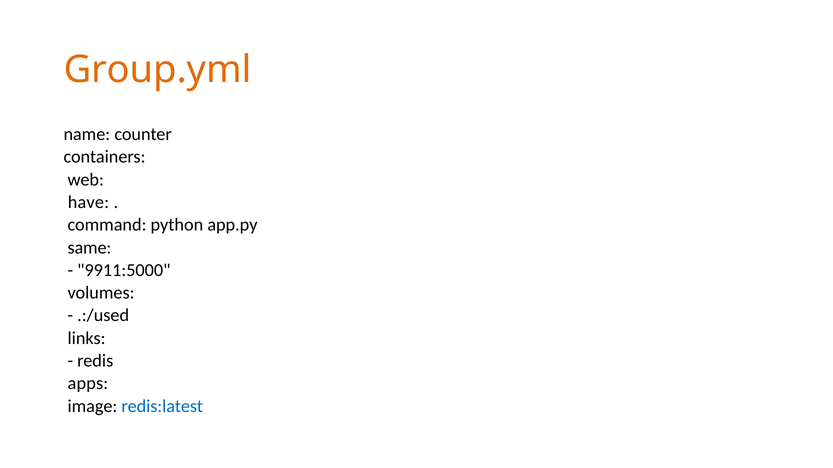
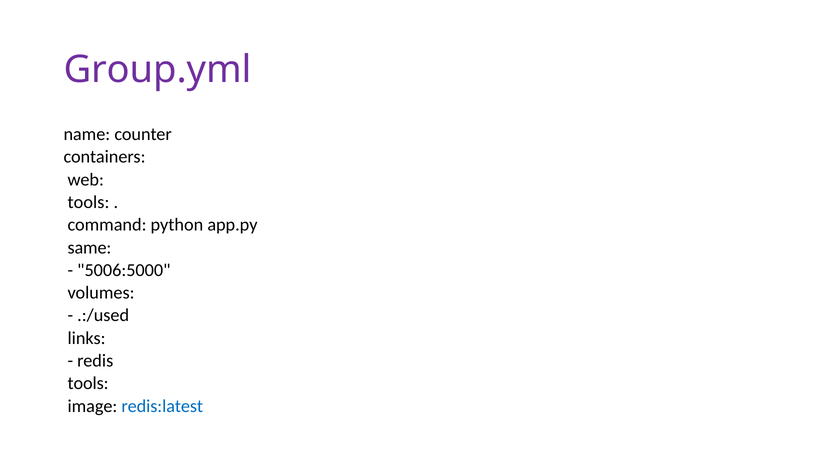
Group.yml colour: orange -> purple
have at (88, 202): have -> tools
9911:5000: 9911:5000 -> 5006:5000
apps at (88, 384): apps -> tools
